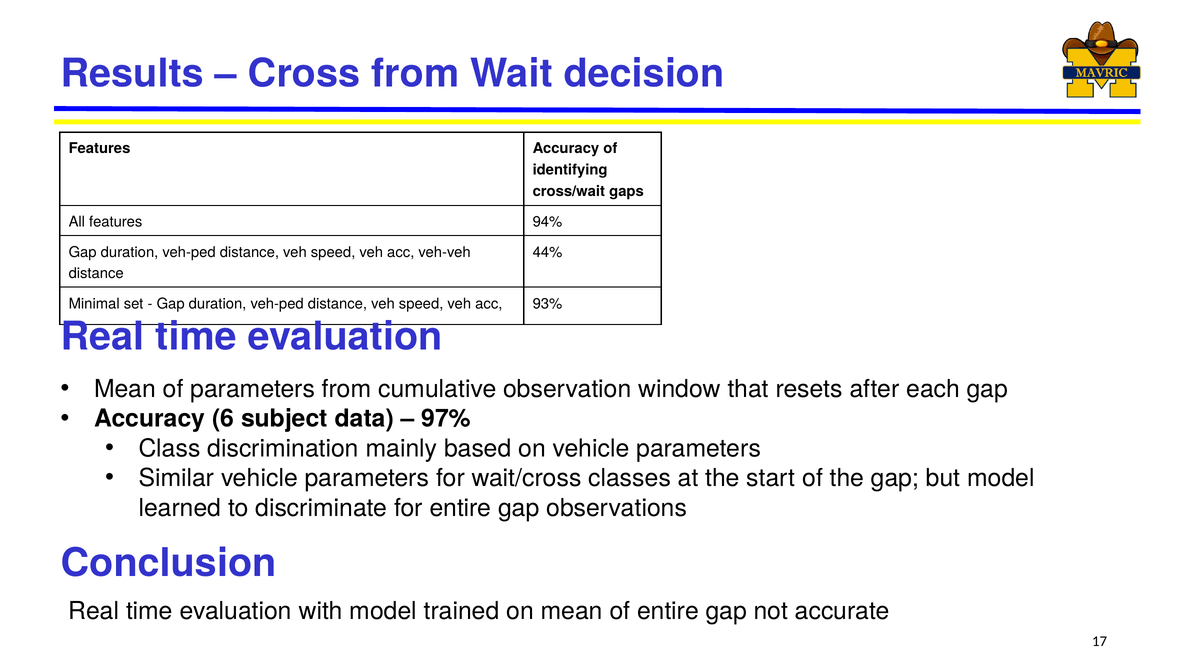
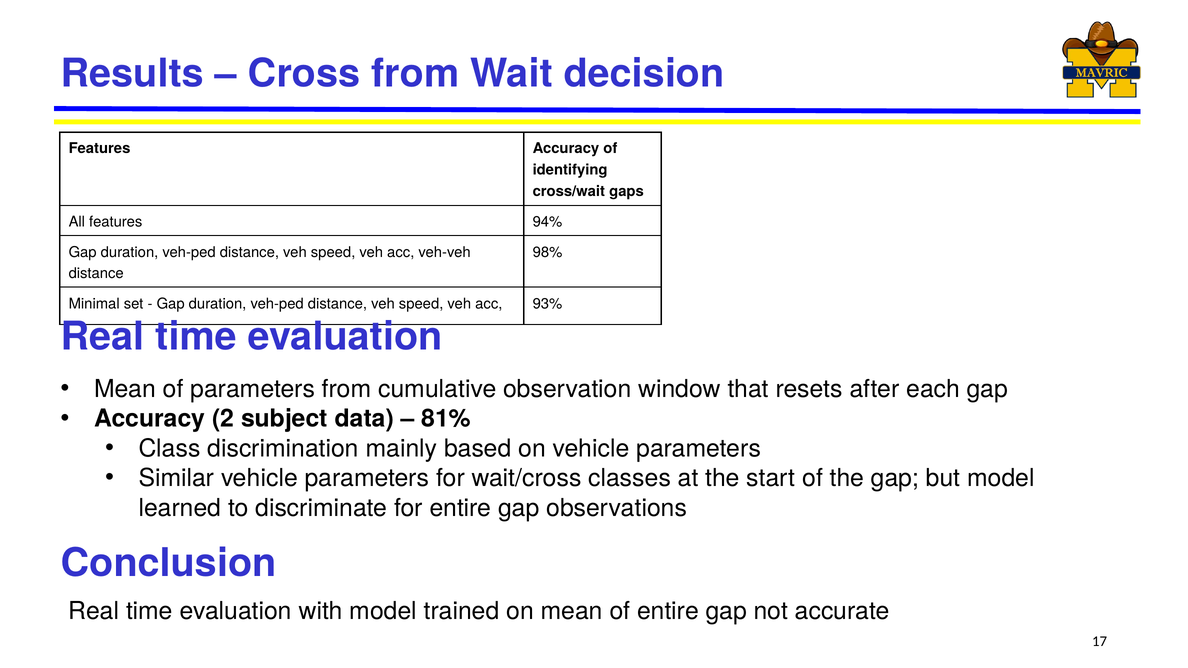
44%: 44% -> 98%
6: 6 -> 2
97%: 97% -> 81%
